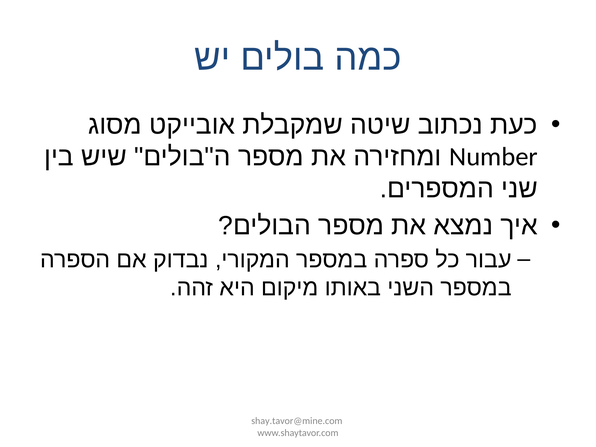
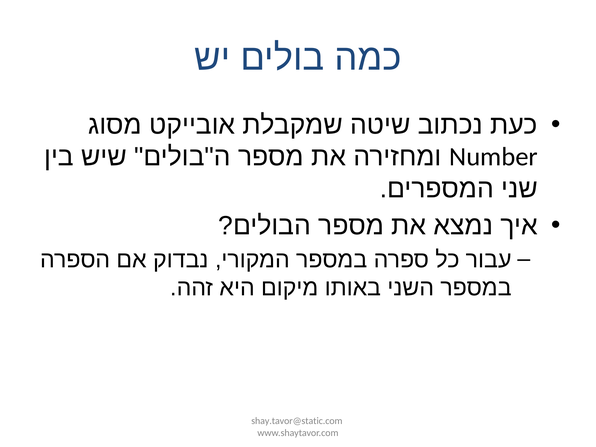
shay.tavor@mine.com: shay.tavor@mine.com -> shay.tavor@static.com
